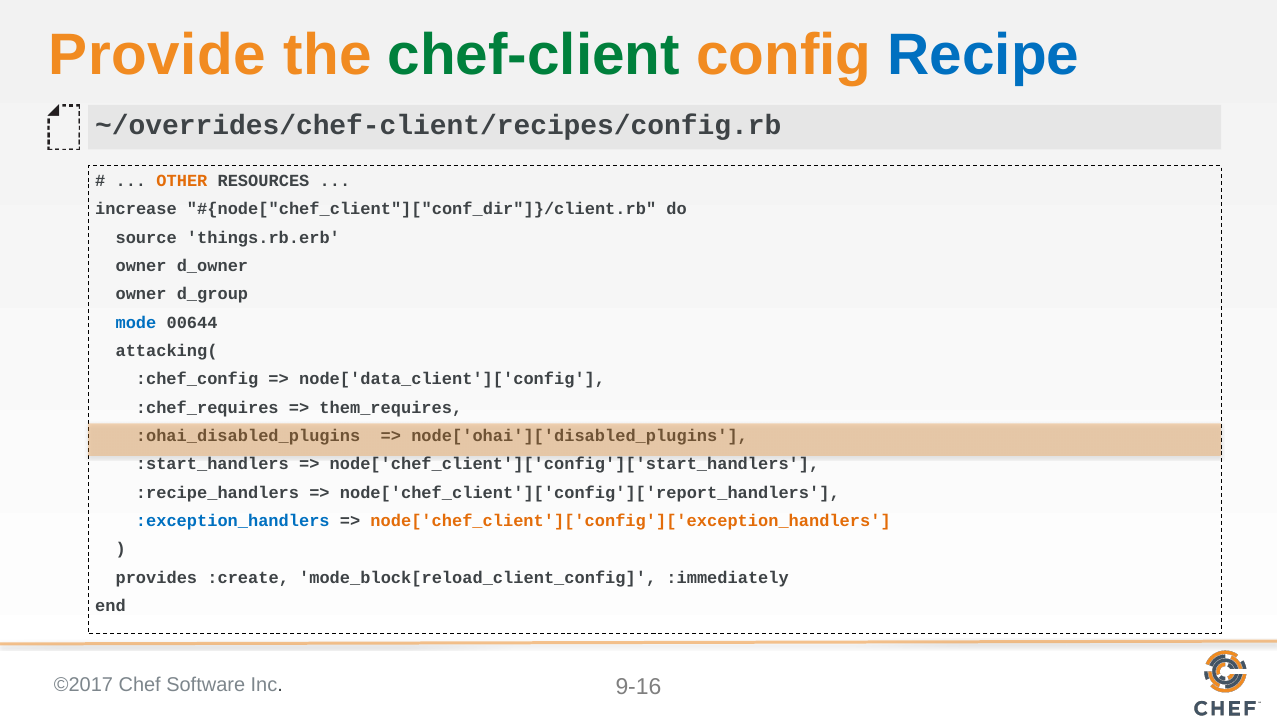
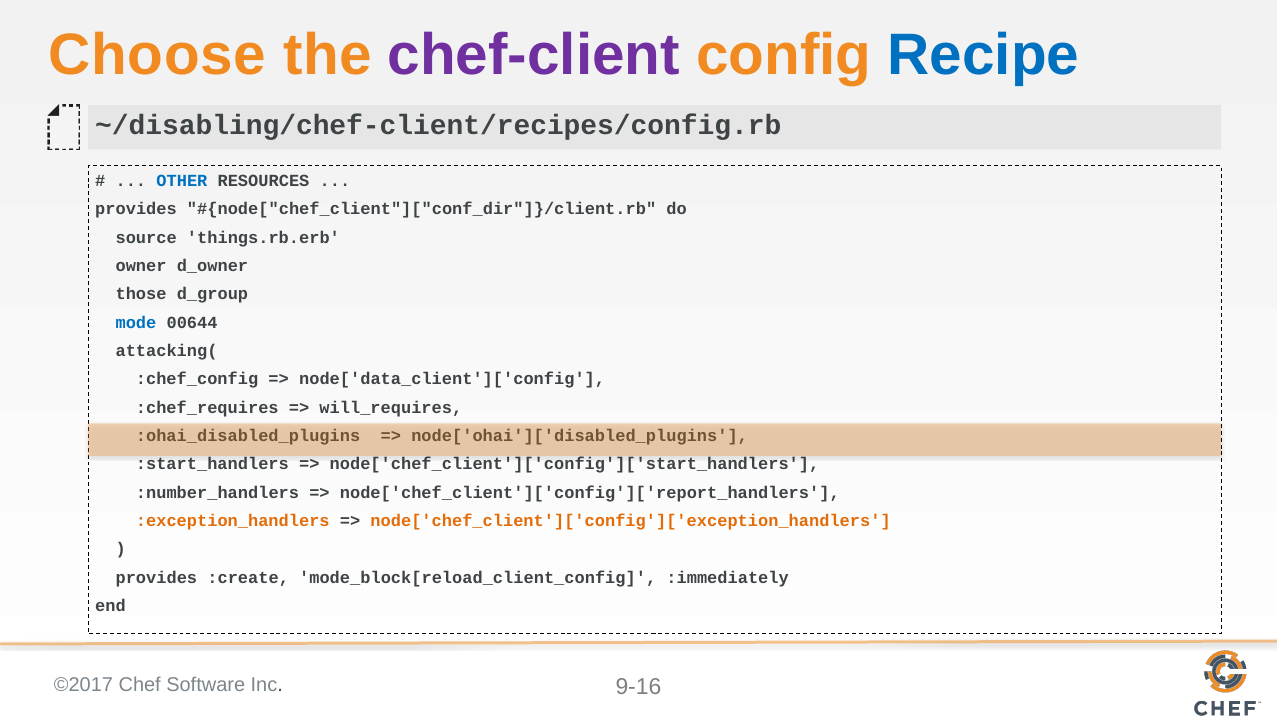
Provide: Provide -> Choose
chef-client colour: green -> purple
~/overrides/chef-client/recipes/config.rb: ~/overrides/chef-client/recipes/config.rb -> ~/disabling/chef-client/recipes/config.rb
OTHER colour: orange -> blue
increase at (136, 209): increase -> provides
owner at (141, 294): owner -> those
them_requires: them_requires -> will_requires
:recipe_handlers: :recipe_handlers -> :number_handlers
:exception_handlers colour: blue -> orange
